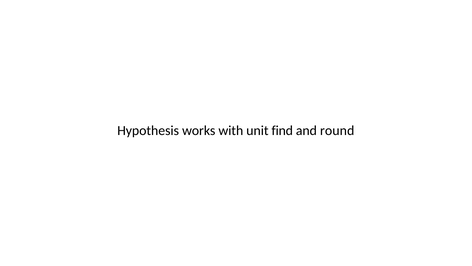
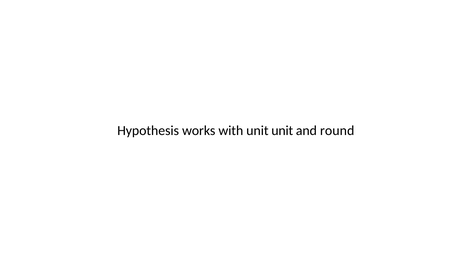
unit find: find -> unit
